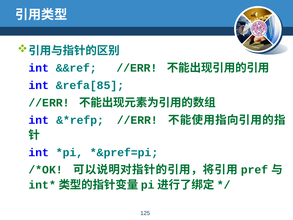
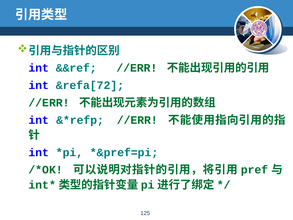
&refa[85: &refa[85 -> &refa[72
